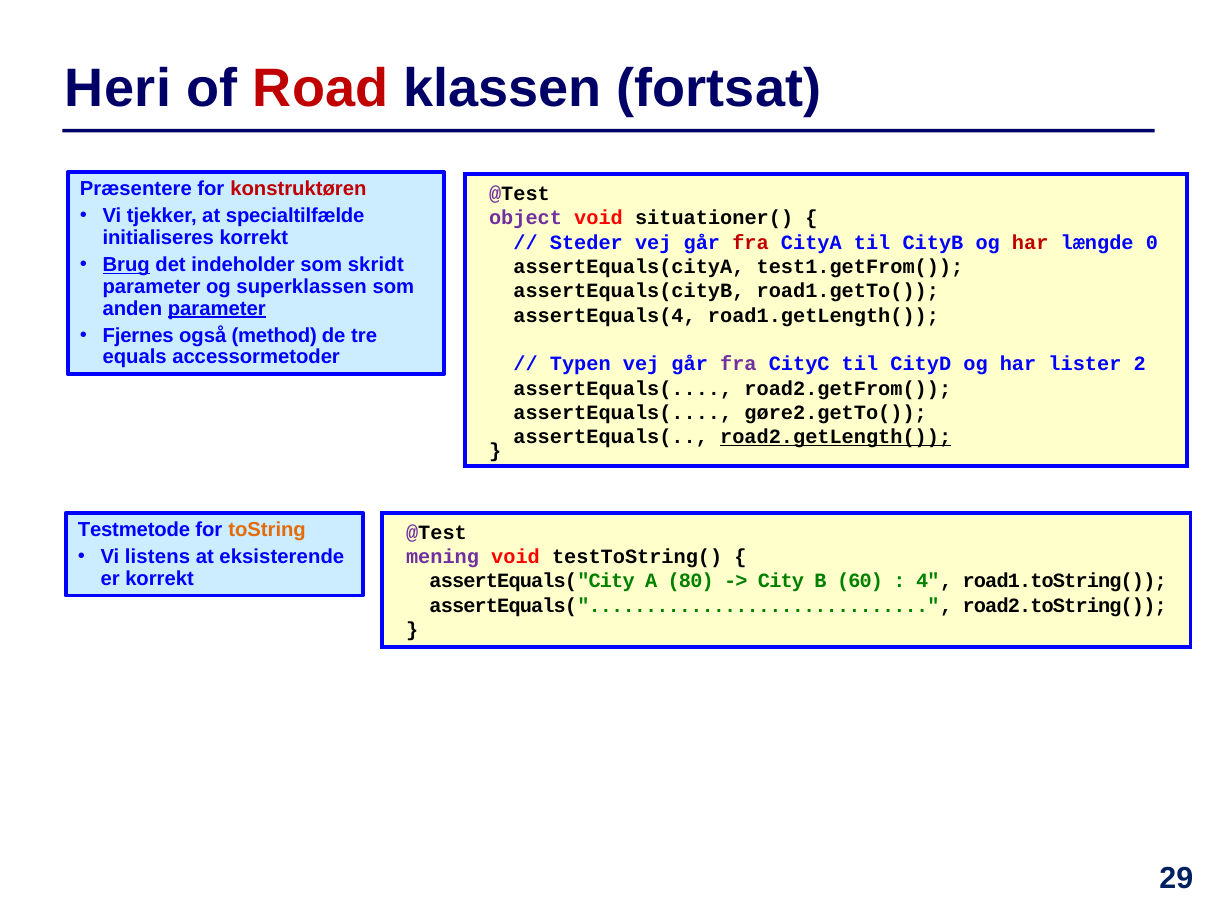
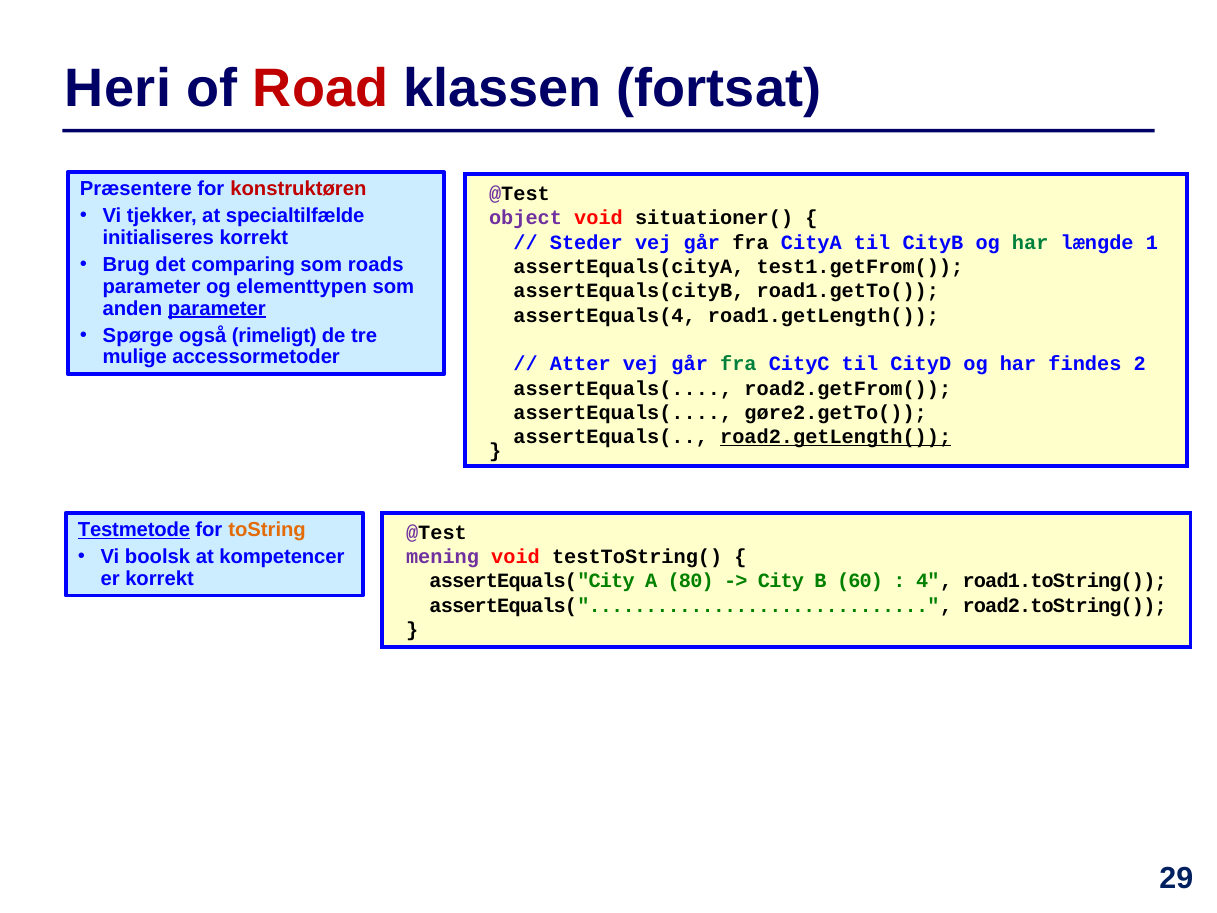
fra at (751, 242) colour: red -> black
har at (1030, 242) colour: red -> green
0: 0 -> 1
Brug underline: present -> none
indeholder: indeholder -> comparing
skridt: skridt -> roads
superklassen: superklassen -> elementtypen
Fjernes: Fjernes -> Spørge
method: method -> rimeligt
equals: equals -> mulige
Typen: Typen -> Atter
fra at (738, 364) colour: purple -> green
lister: lister -> findes
Testmetode underline: none -> present
listens: listens -> boolsk
eksisterende: eksisterende -> kompetencer
